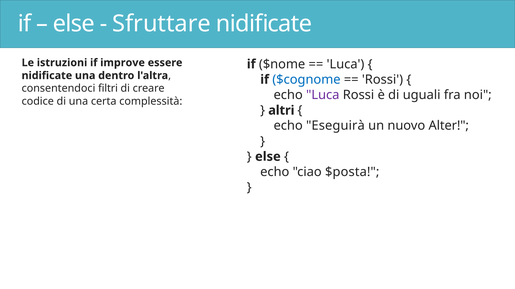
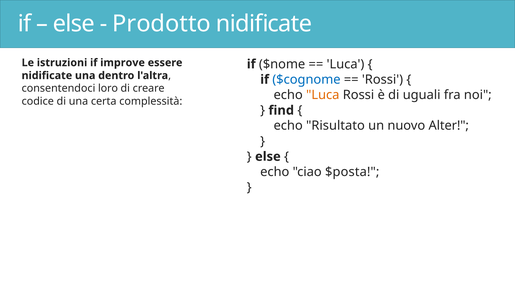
Sfruttare: Sfruttare -> Prodotto
filtri: filtri -> loro
Luca at (323, 95) colour: purple -> orange
altri: altri -> find
Eseguirà: Eseguirà -> Risultato
